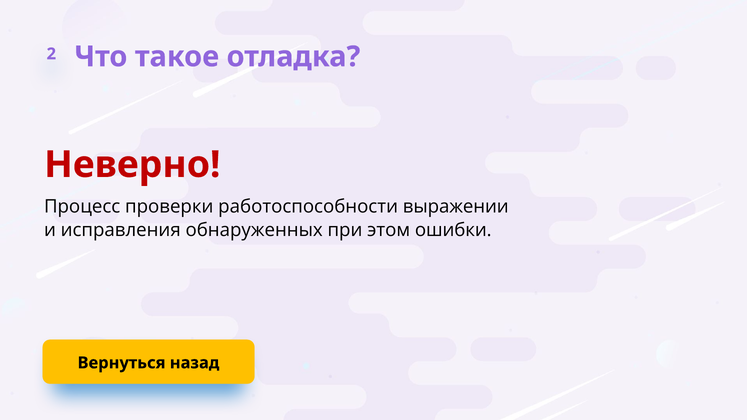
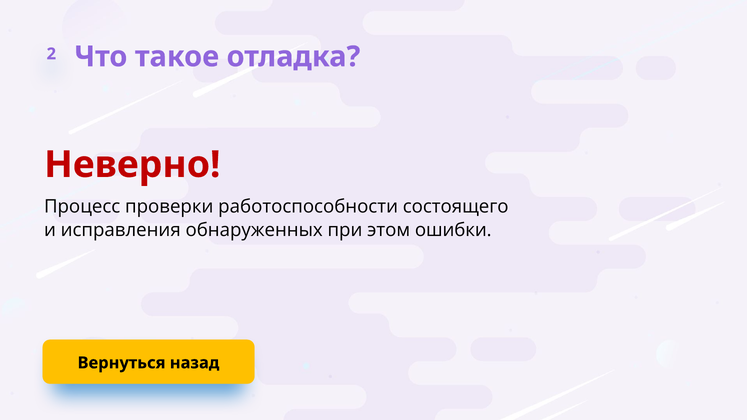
выражении: выражении -> состоящего
